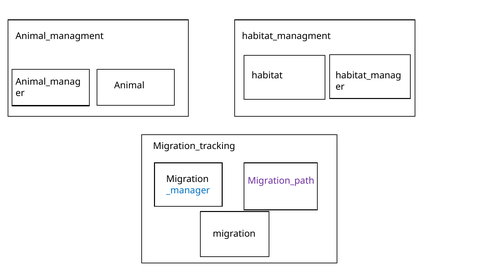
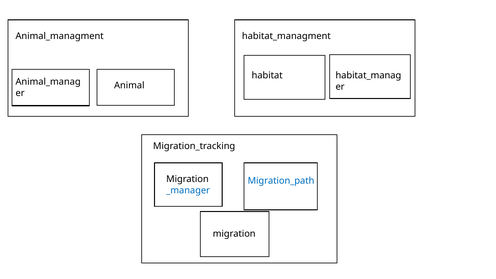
Migration_path colour: purple -> blue
